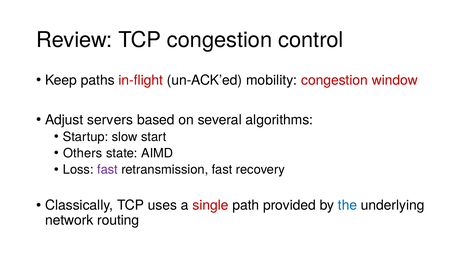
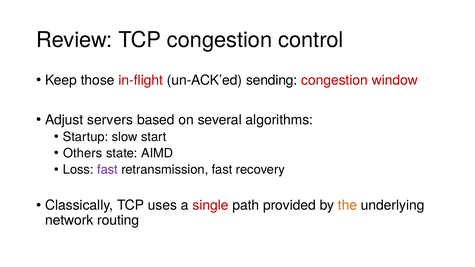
paths: paths -> those
mobility: mobility -> sending
the colour: blue -> orange
